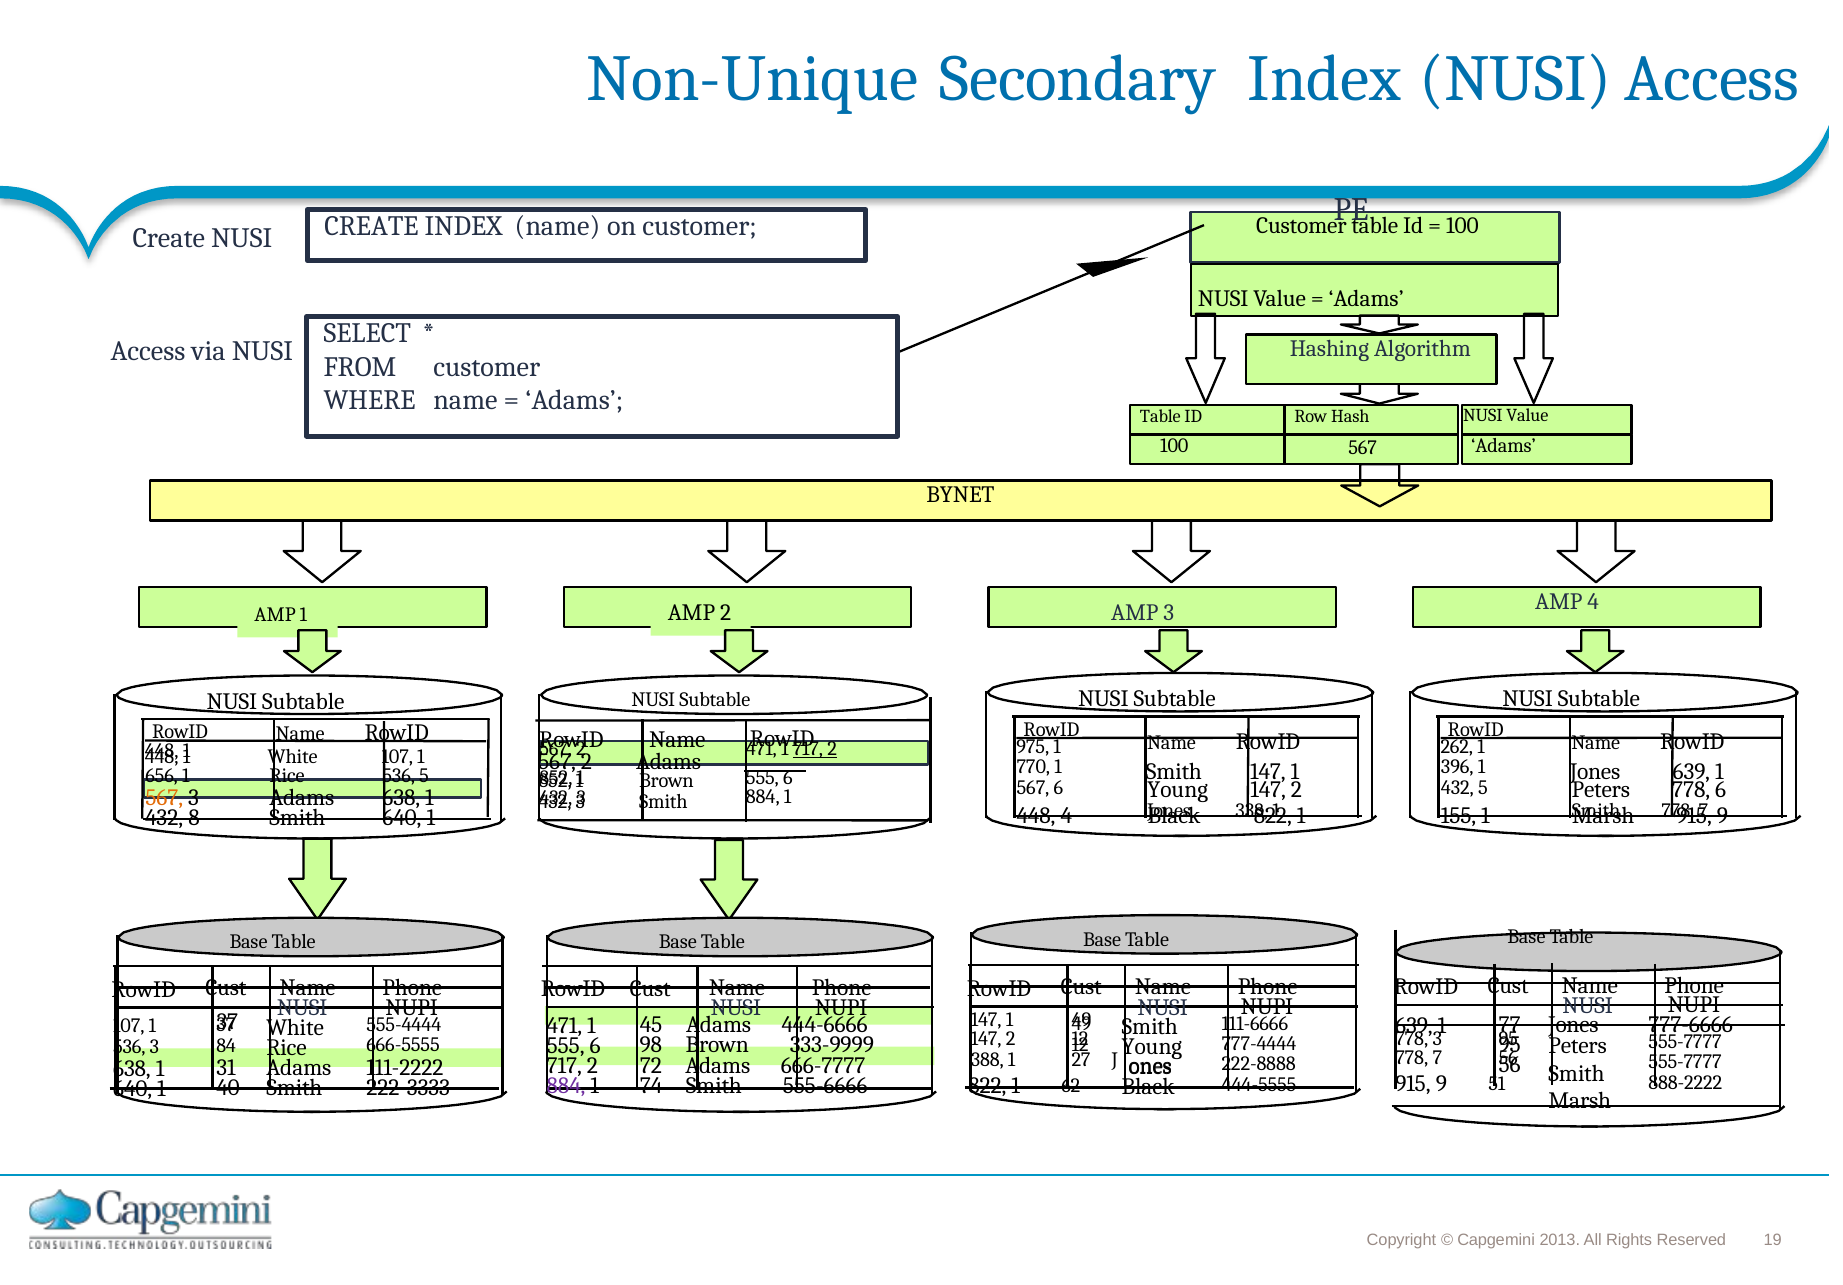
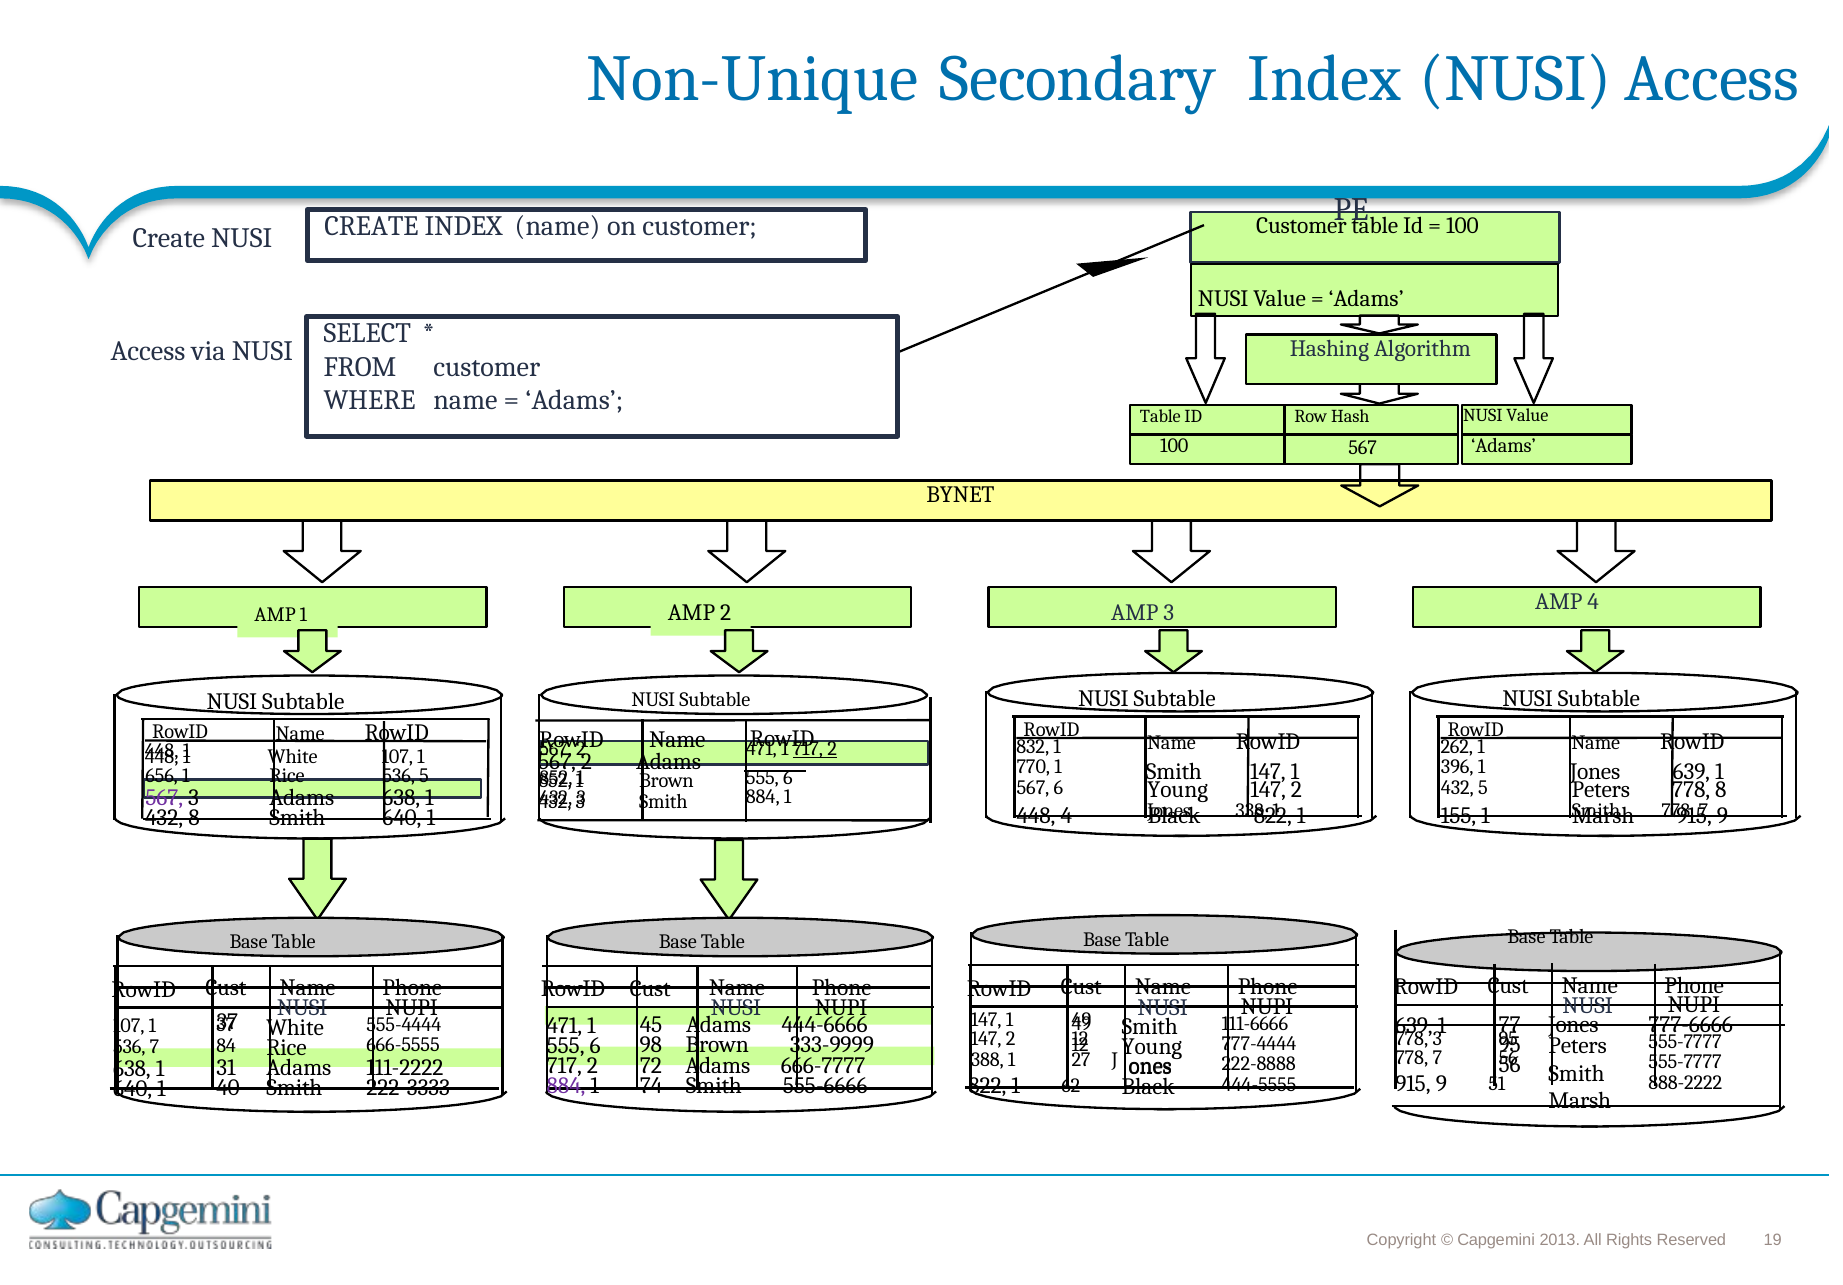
975: 975 -> 832
778 6: 6 -> 8
567 at (164, 798) colour: orange -> purple
536 3: 3 -> 7
